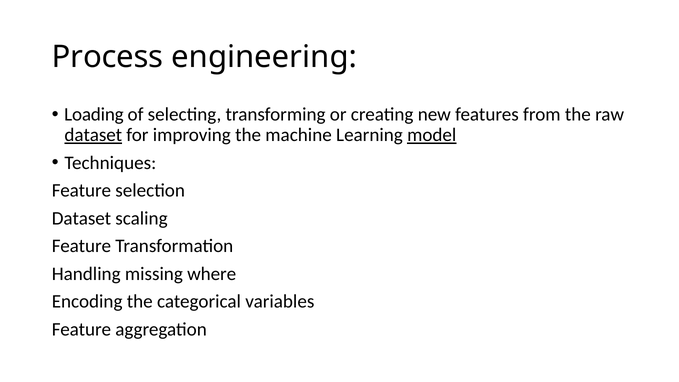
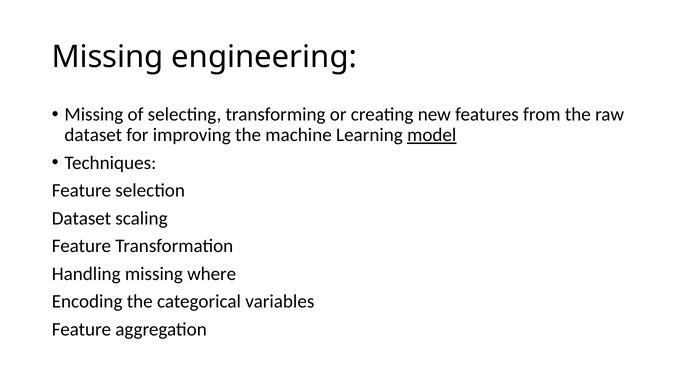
Process at (108, 57): Process -> Missing
Loading at (94, 114): Loading -> Missing
dataset at (93, 135) underline: present -> none
